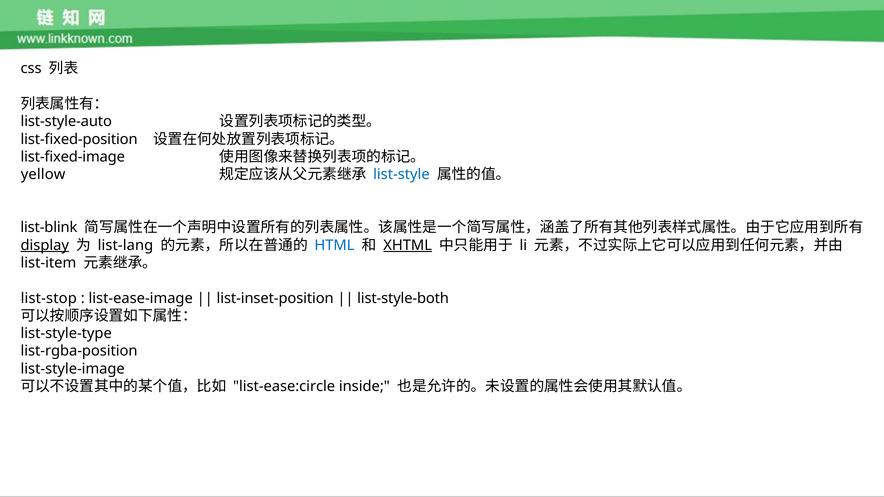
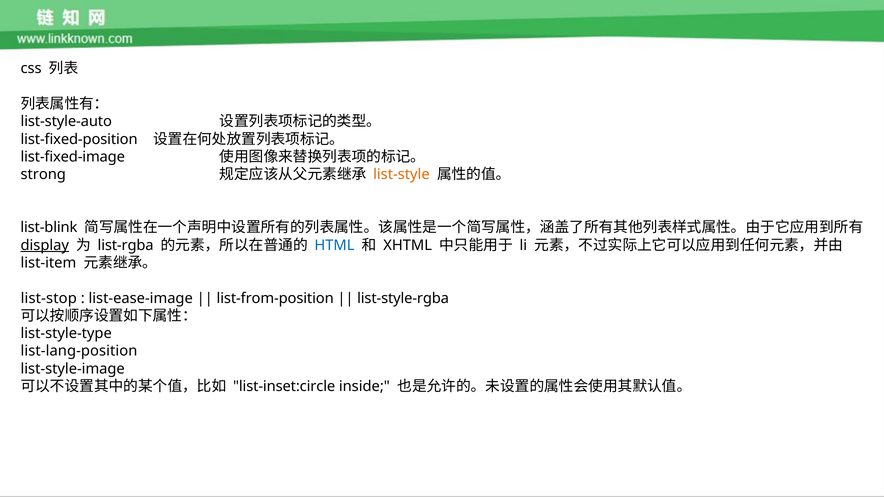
yellow: yellow -> strong
list-style colour: blue -> orange
list-lang: list-lang -> list-rgba
XHTML underline: present -> none
list-inset-position: list-inset-position -> list-from-position
list-style-both: list-style-both -> list-style-rgba
list-rgba-position: list-rgba-position -> list-lang-position
list-ease:circle: list-ease:circle -> list-inset:circle
